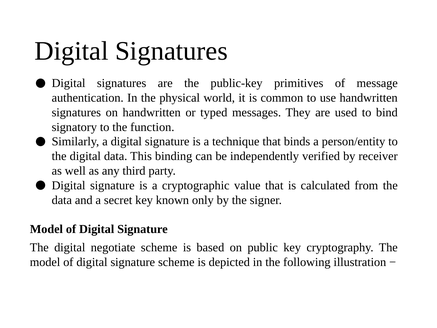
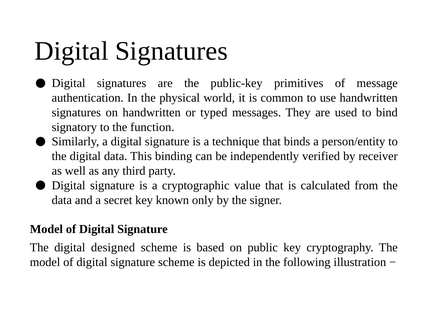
negotiate: negotiate -> designed
